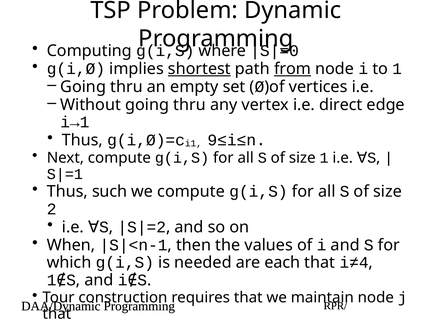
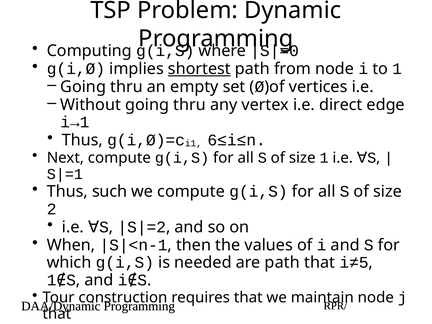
from underline: present -> none
9≤i≤n: 9≤i≤n -> 6≤i≤n
are each: each -> path
i≠4: i≠4 -> i≠5
